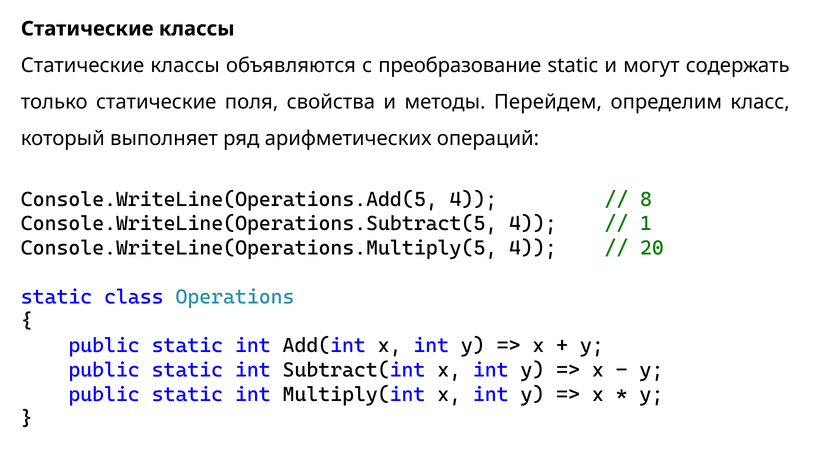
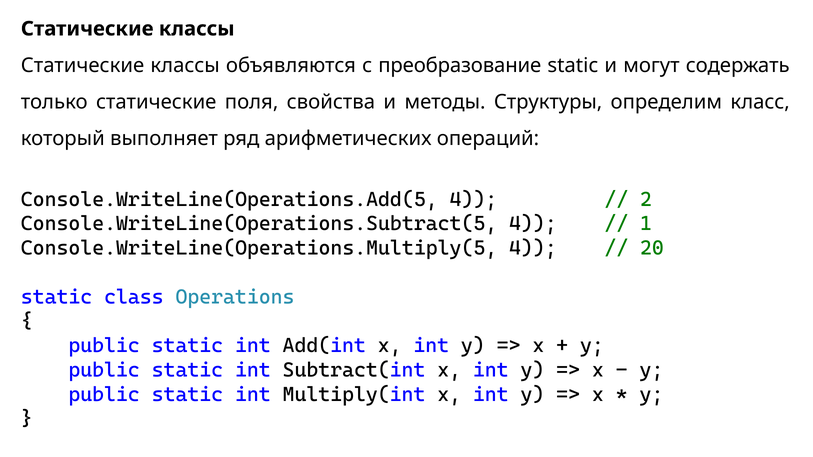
Перейдем: Перейдем -> Структуры
8: 8 -> 2
